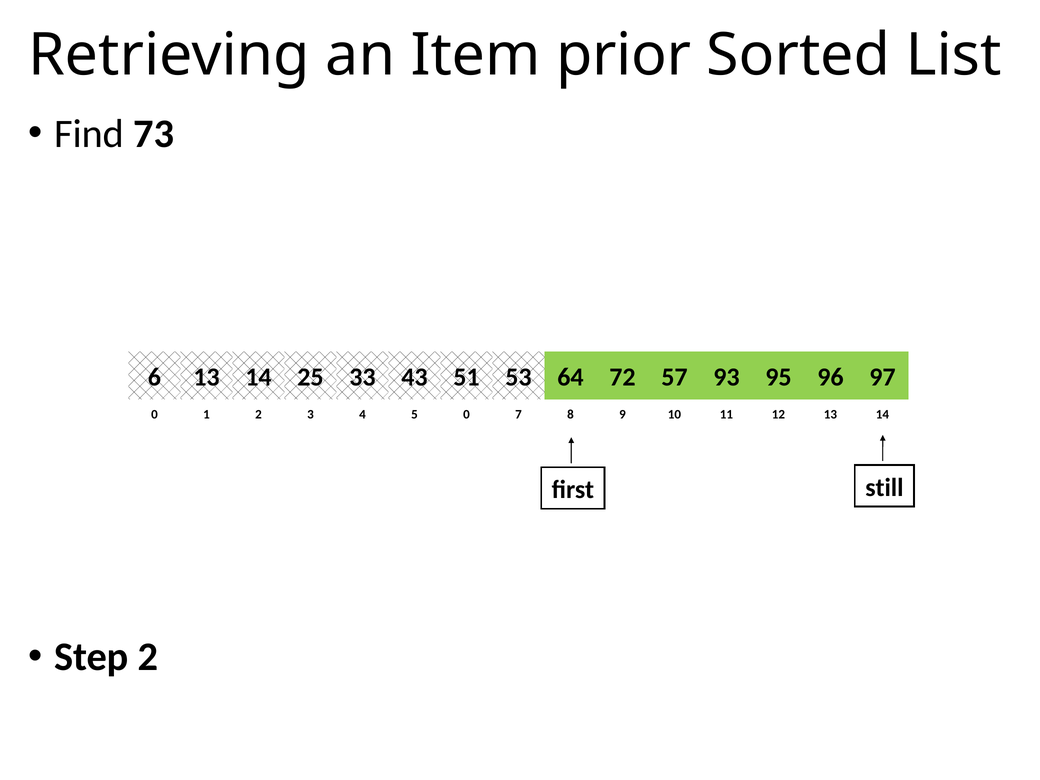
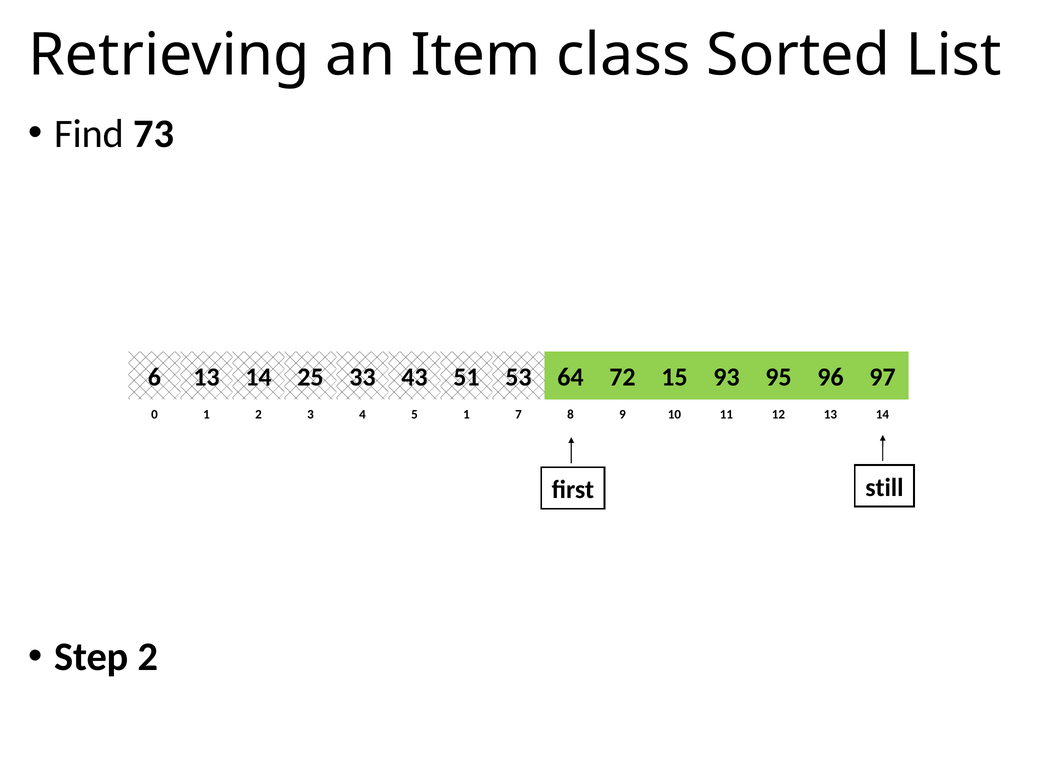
prior: prior -> class
57: 57 -> 15
4 0: 0 -> 1
